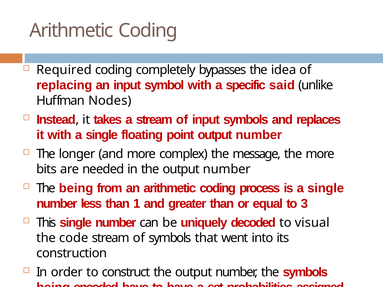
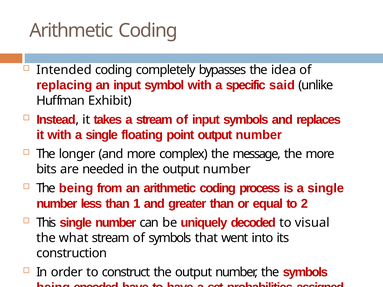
Required: Required -> Intended
Nodes: Nodes -> Exhibit
3: 3 -> 2
code: code -> what
